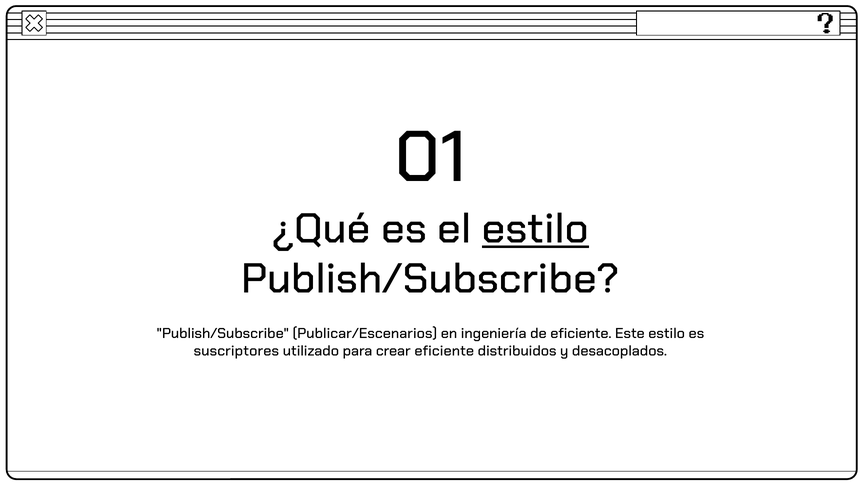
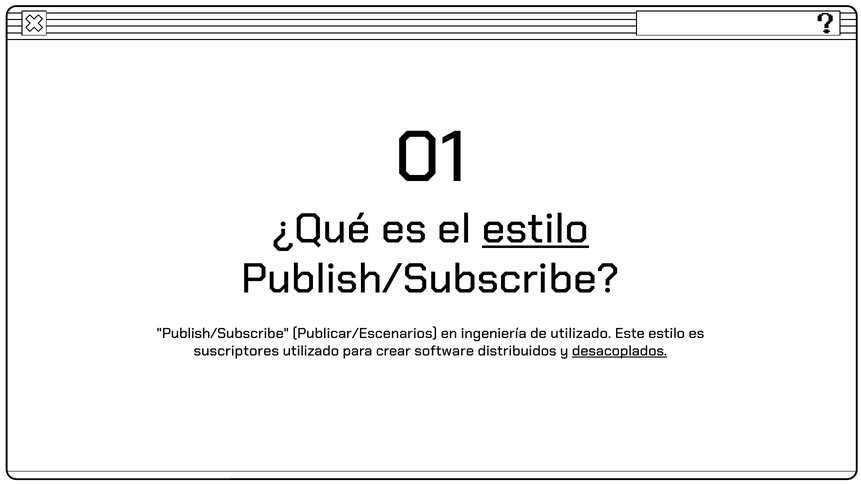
de eficiente: eficiente -> utilizado
crear eficiente: eficiente -> software
desacoplados underline: none -> present
